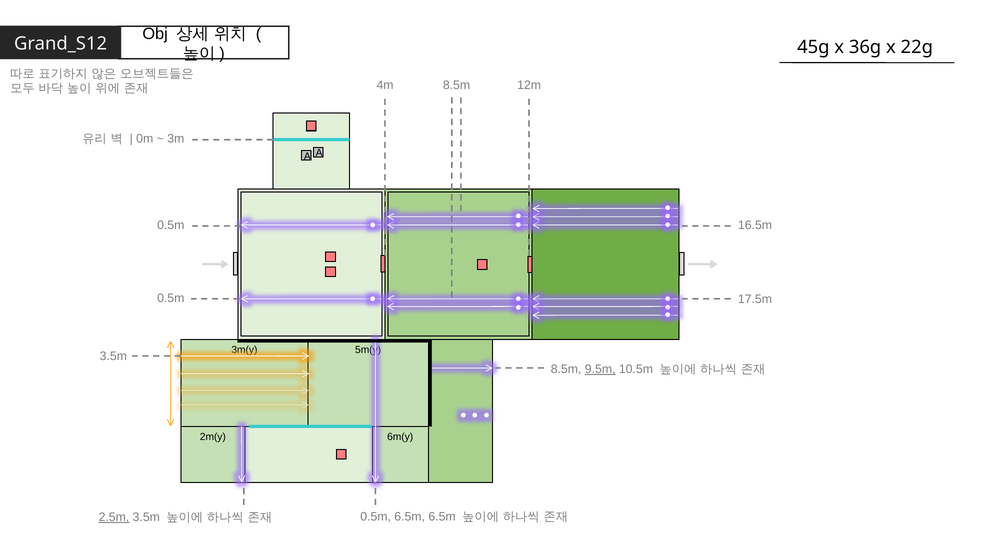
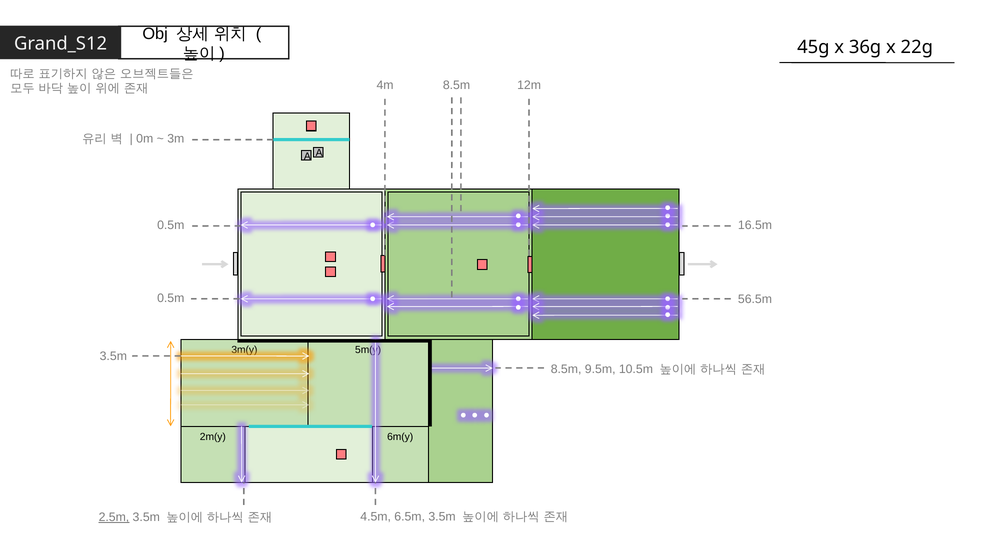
17.5m: 17.5m -> 56.5m
9.5m underline: present -> none
0.5m at (376, 517): 0.5m -> 4.5m
6.5m 6.5m: 6.5m -> 3.5m
